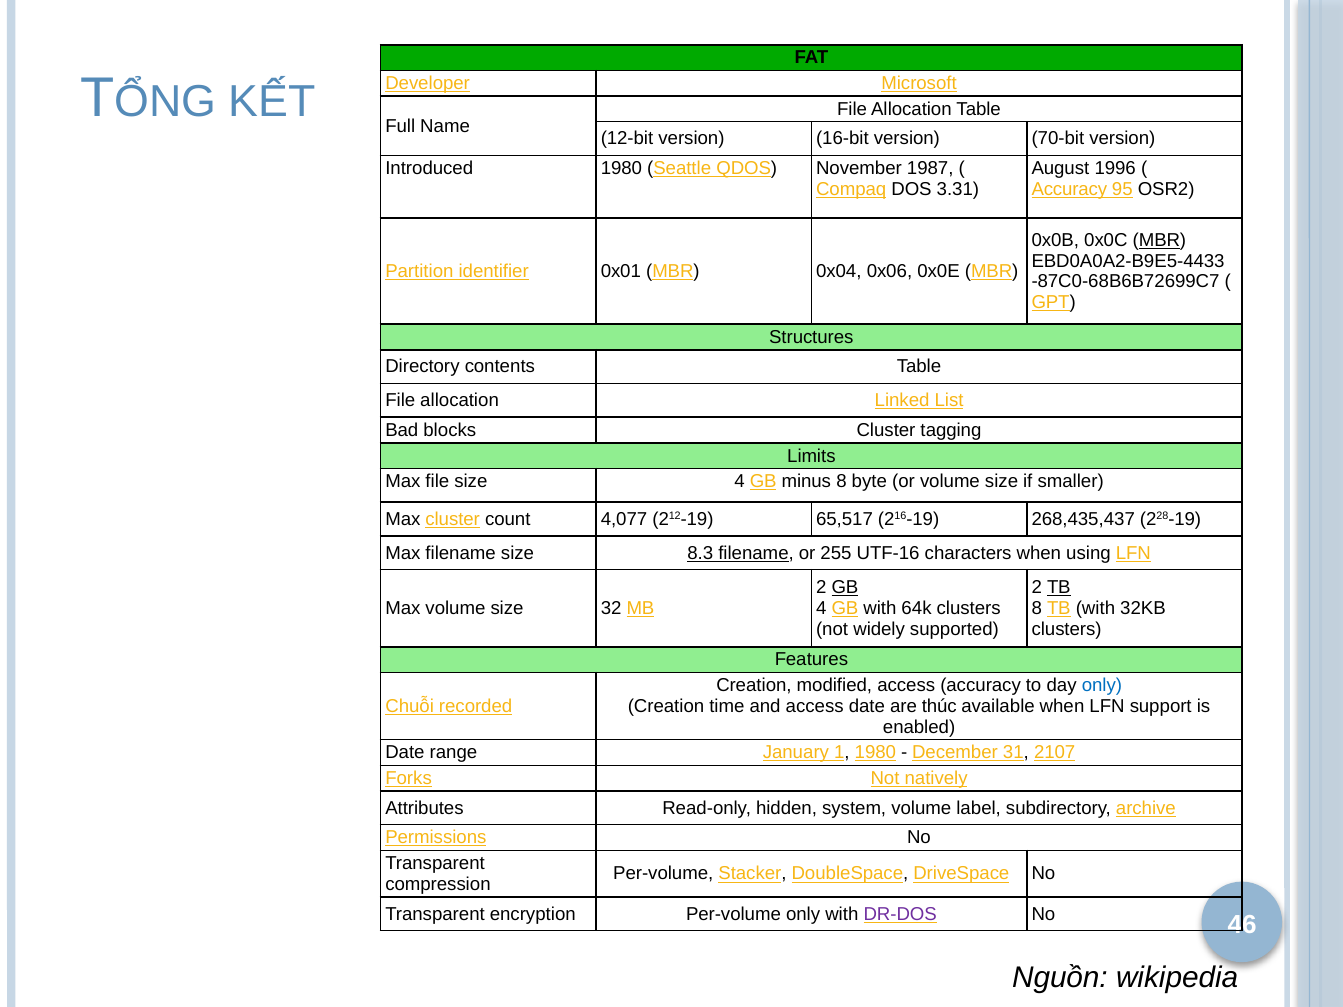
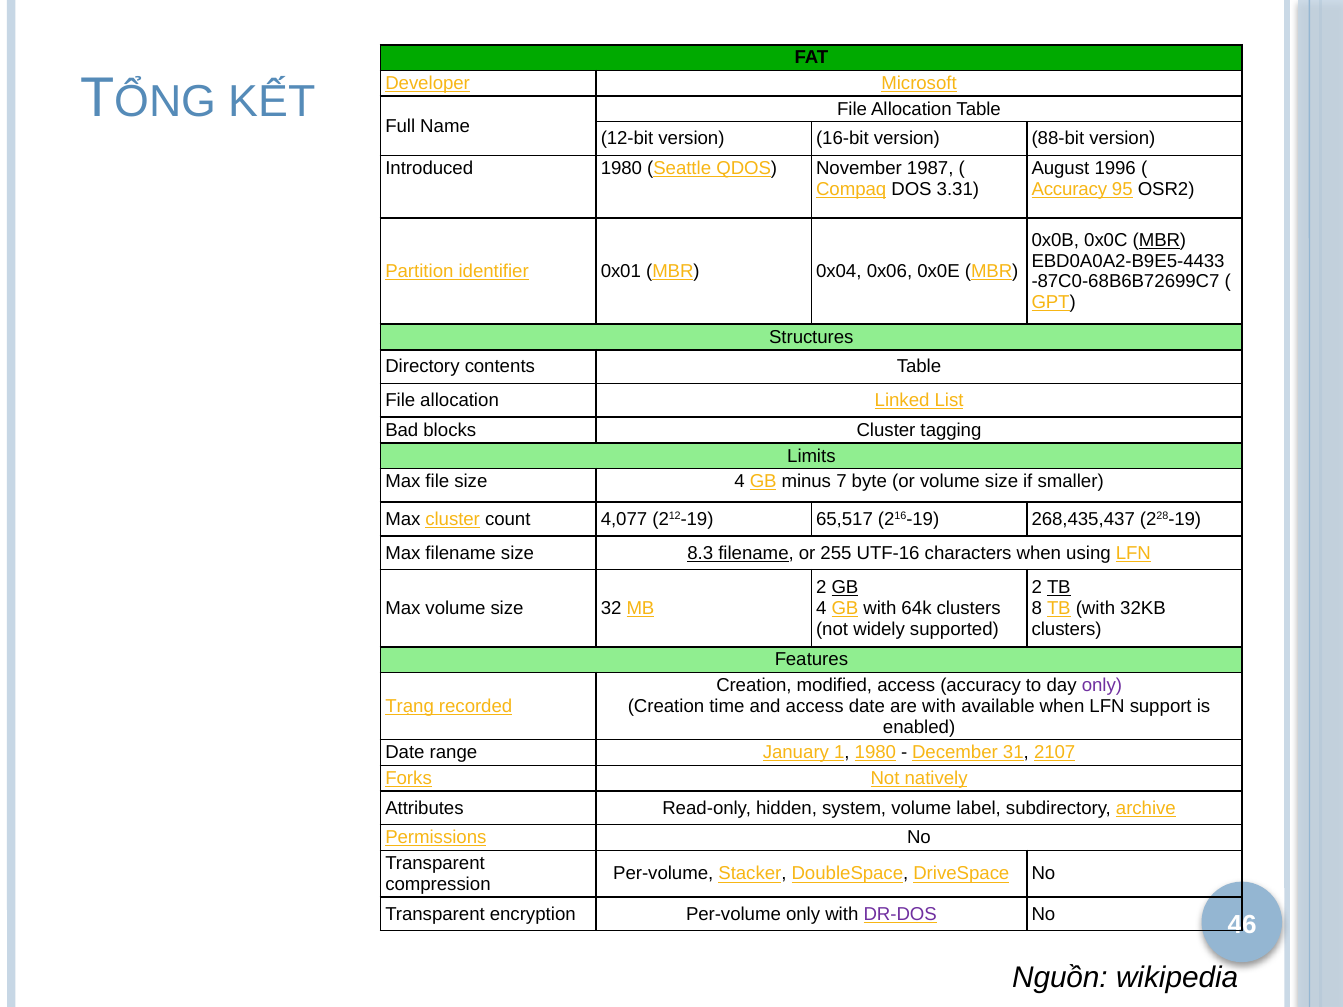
70-bit: 70-bit -> 88-bit
minus 8: 8 -> 7
only at (1102, 686) colour: blue -> purple
Chuỗi: Chuỗi -> Trạng
are thúc: thúc -> with
